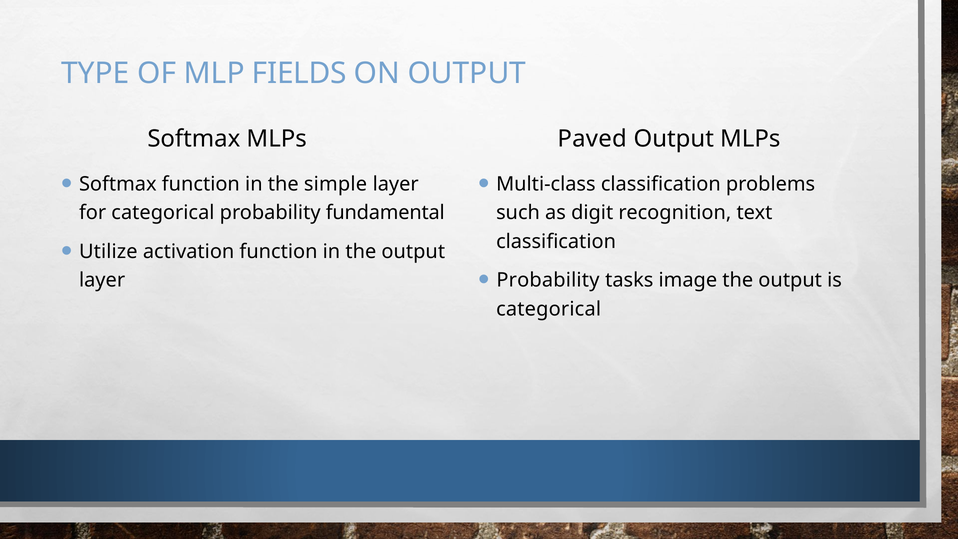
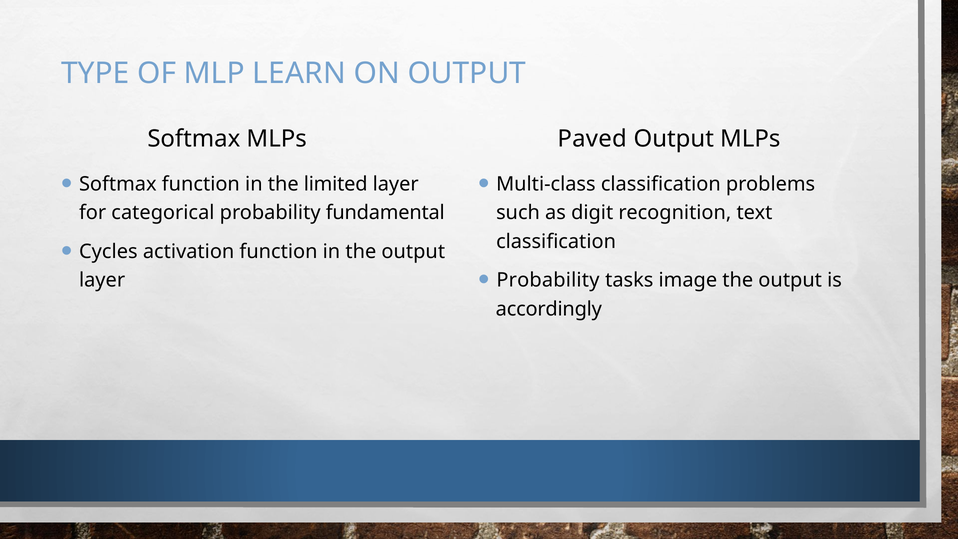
FIELDS: FIELDS -> LEARN
simple: simple -> limited
Utilize: Utilize -> Cycles
categorical at (549, 309): categorical -> accordingly
